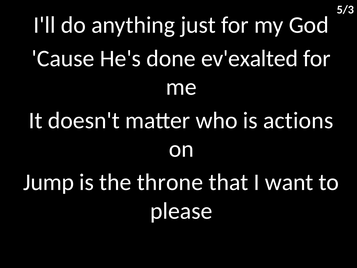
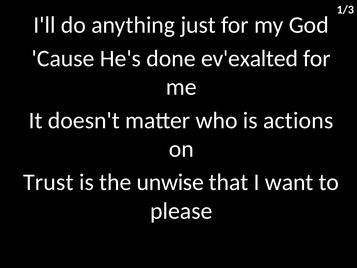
5/3: 5/3 -> 1/3
Jump: Jump -> Trust
throne: throne -> unwise
